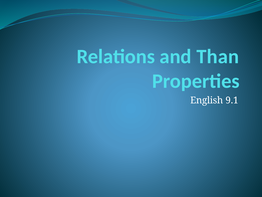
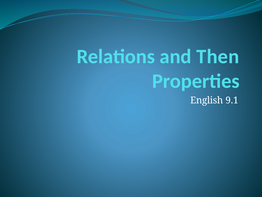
Than: Than -> Then
